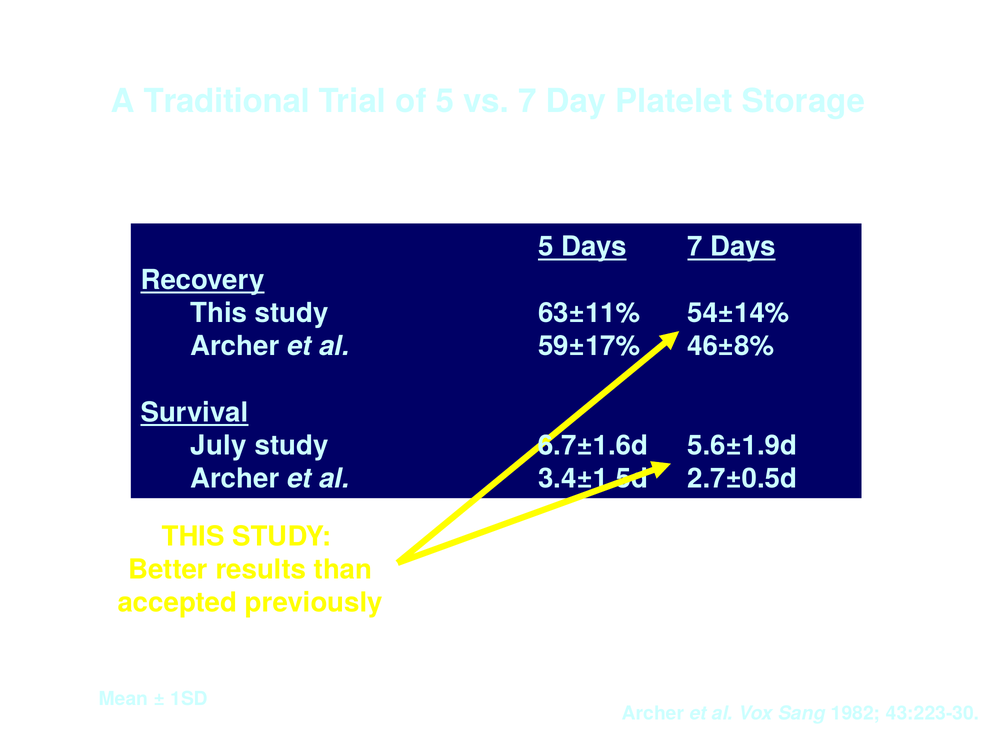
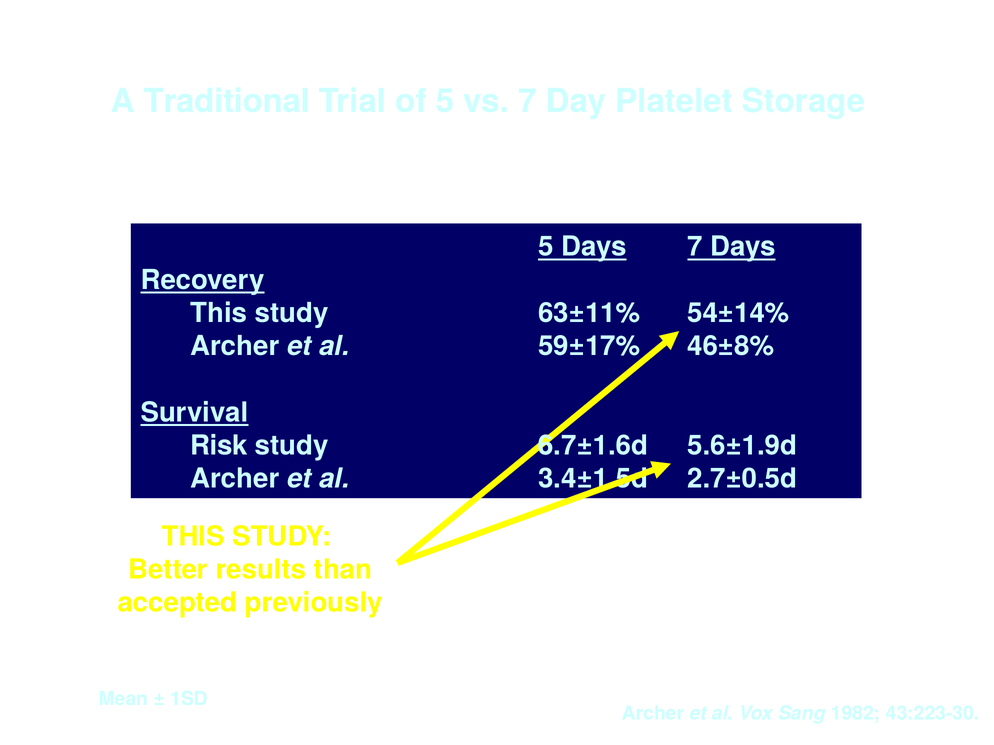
July: July -> Risk
